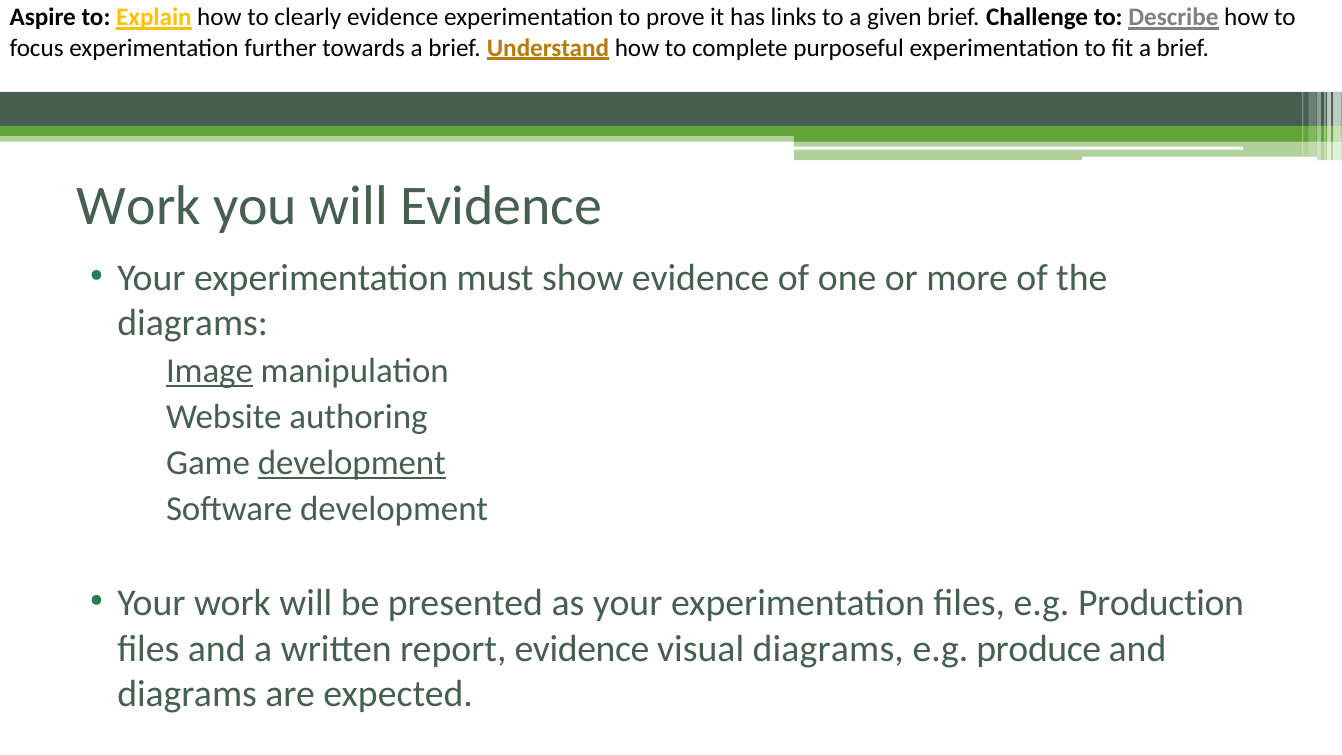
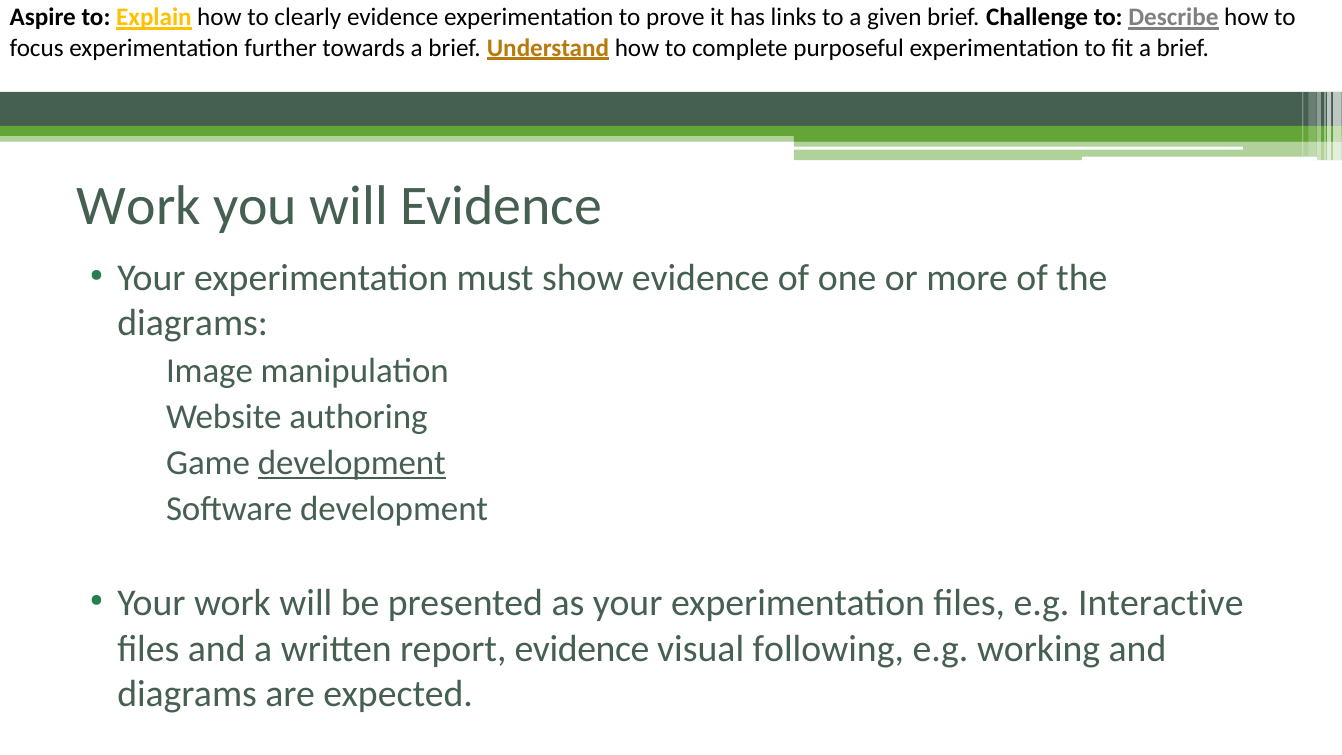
Image underline: present -> none
Production: Production -> Interactive
visual diagrams: diagrams -> following
produce: produce -> working
